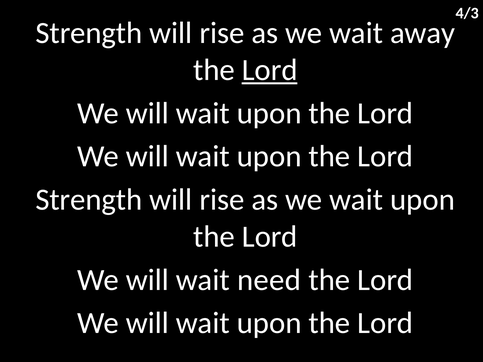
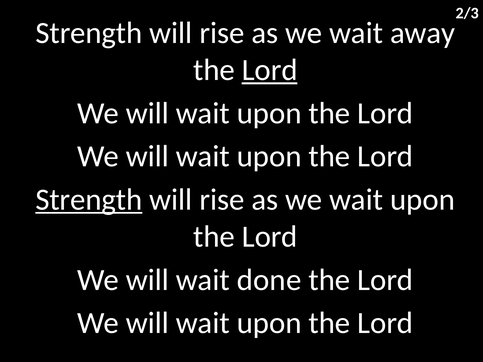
4/3: 4/3 -> 2/3
Strength at (89, 200) underline: none -> present
need: need -> done
